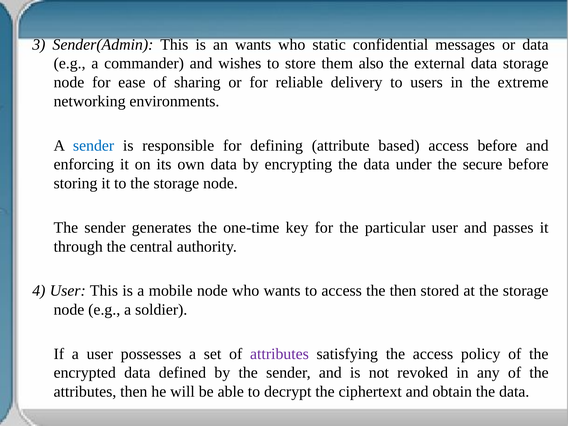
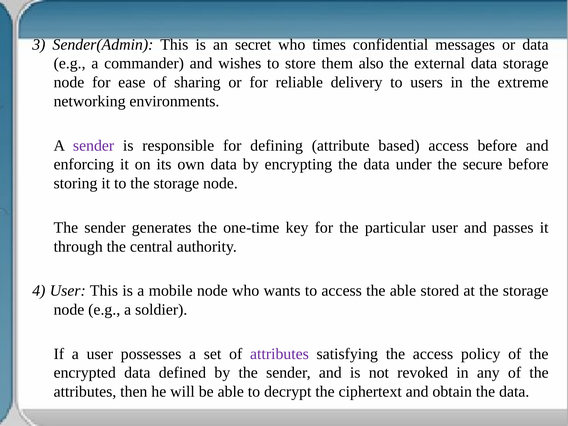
an wants: wants -> secret
static: static -> times
sender at (94, 145) colour: blue -> purple
the then: then -> able
